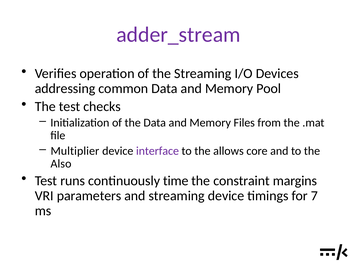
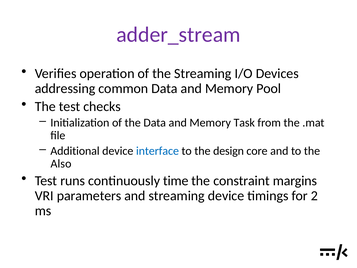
Files: Files -> Task
Multiplier: Multiplier -> Additional
interface colour: purple -> blue
allows: allows -> design
7: 7 -> 2
